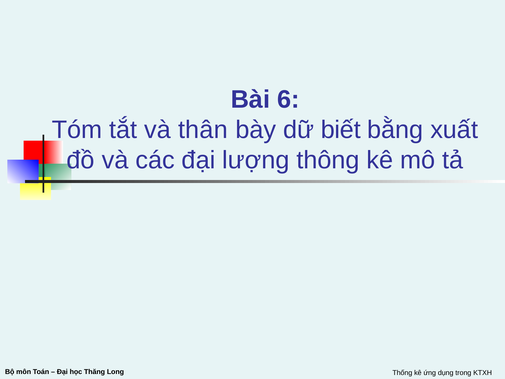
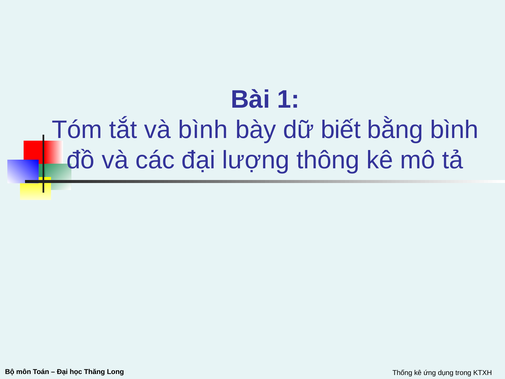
6: 6 -> 1
và thân: thân -> bình
bằng xuất: xuất -> bình
